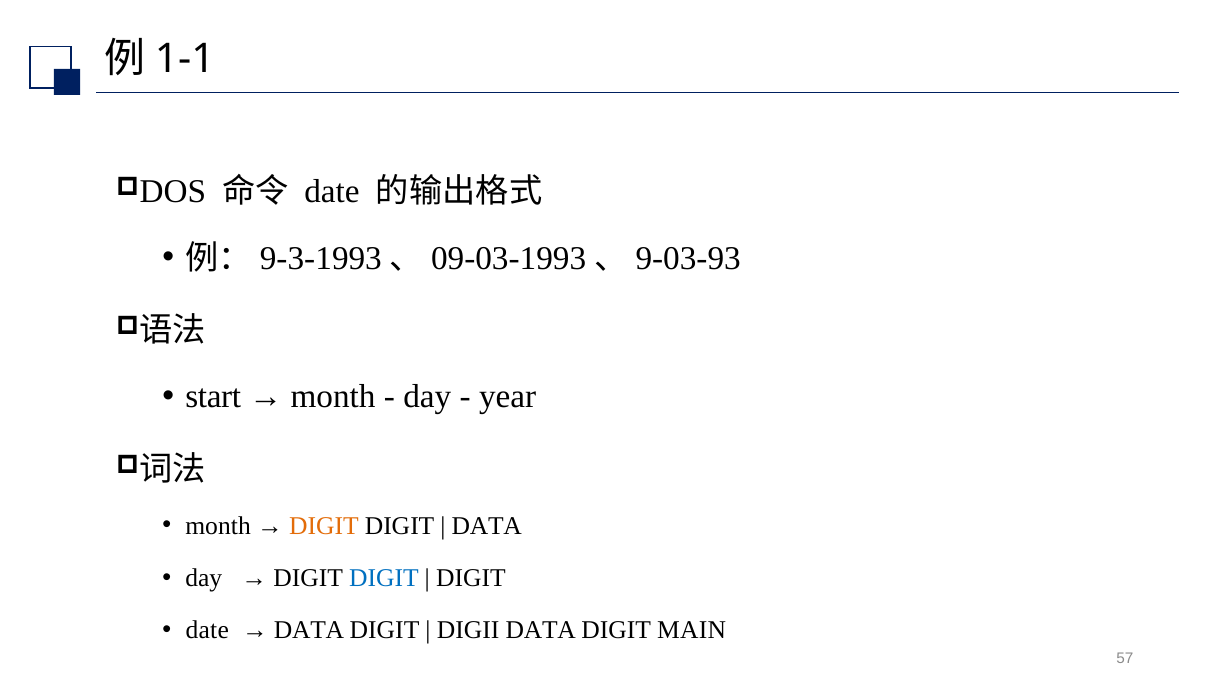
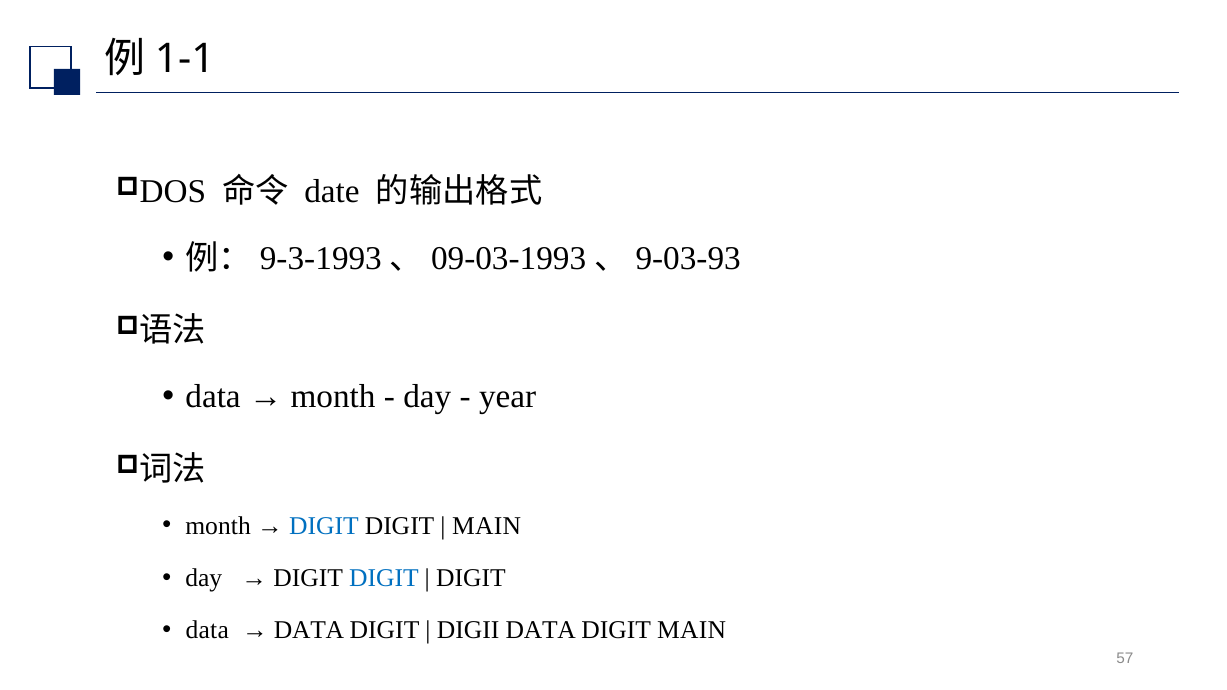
start at (213, 397): start -> data
DIGIT at (324, 526) colour: orange -> blue
DATA at (487, 526): DATA -> MAIN
date at (207, 631): date -> data
